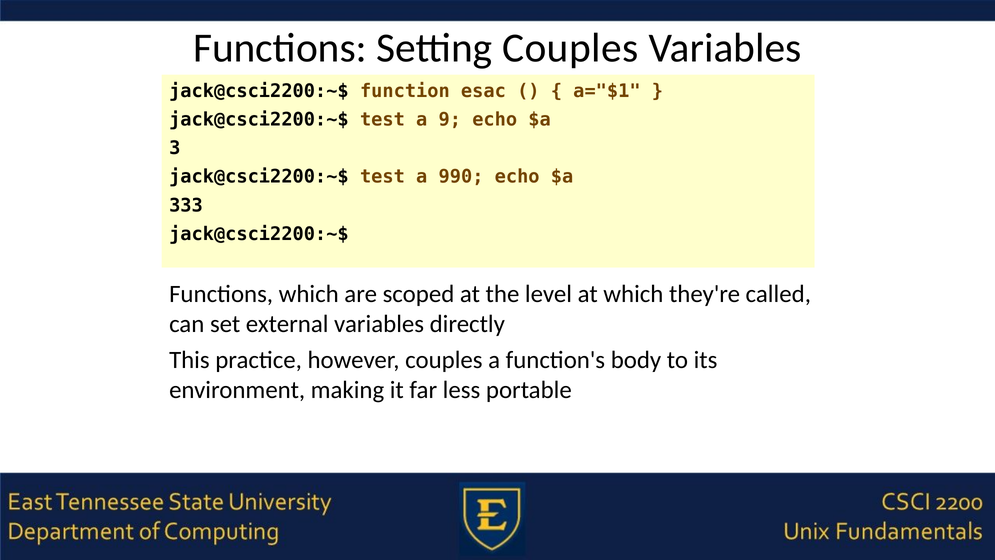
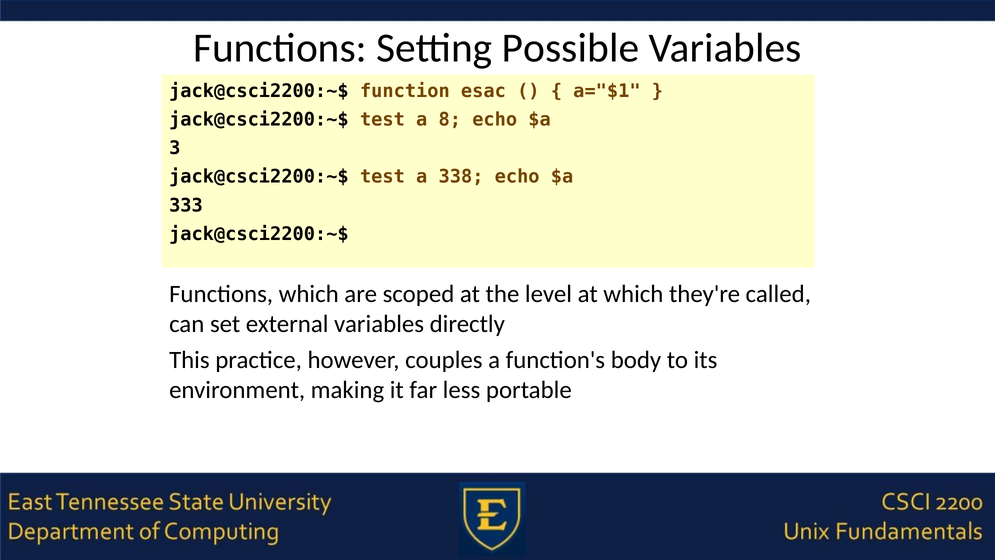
Setting Couples: Couples -> Possible
9: 9 -> 8
990: 990 -> 338
